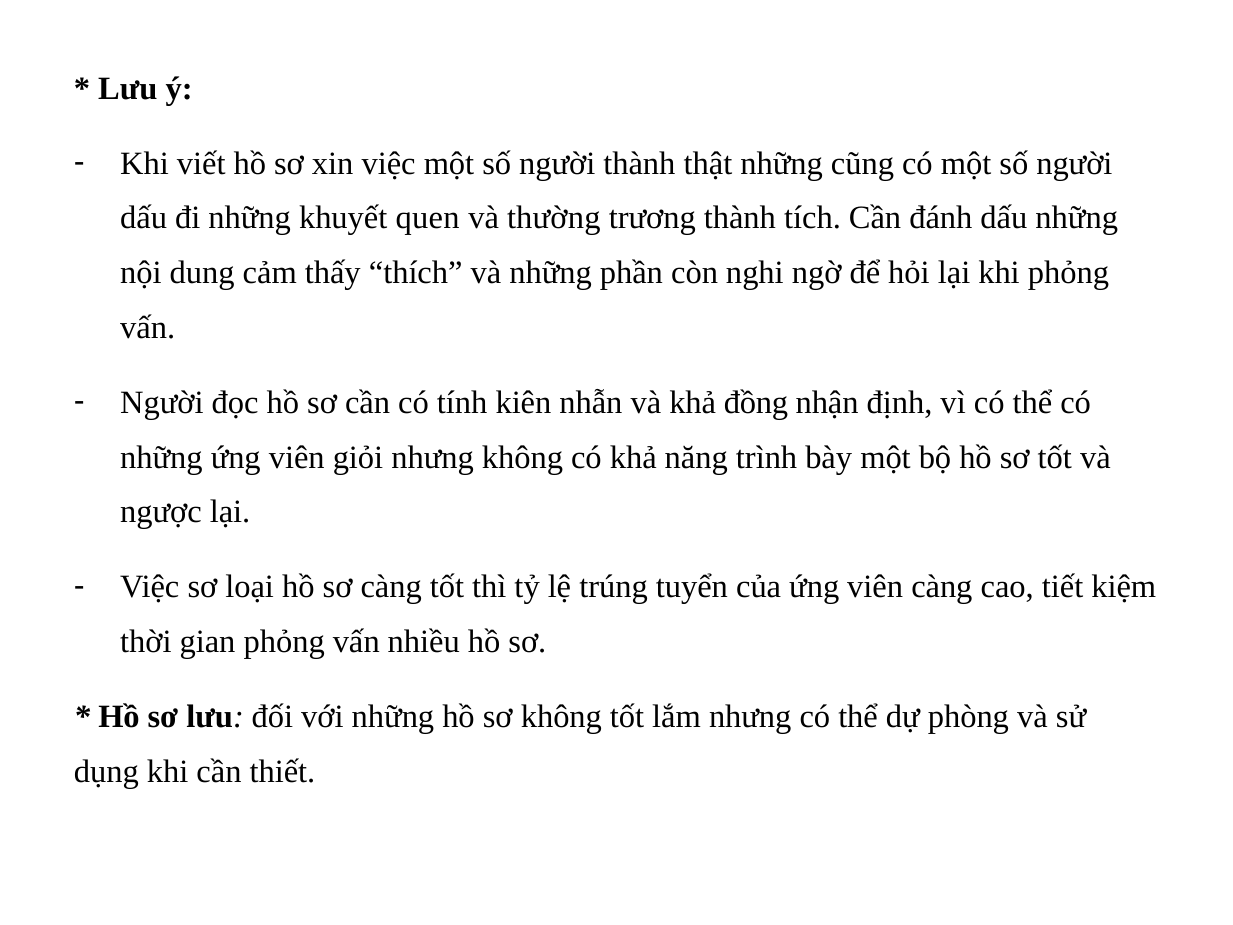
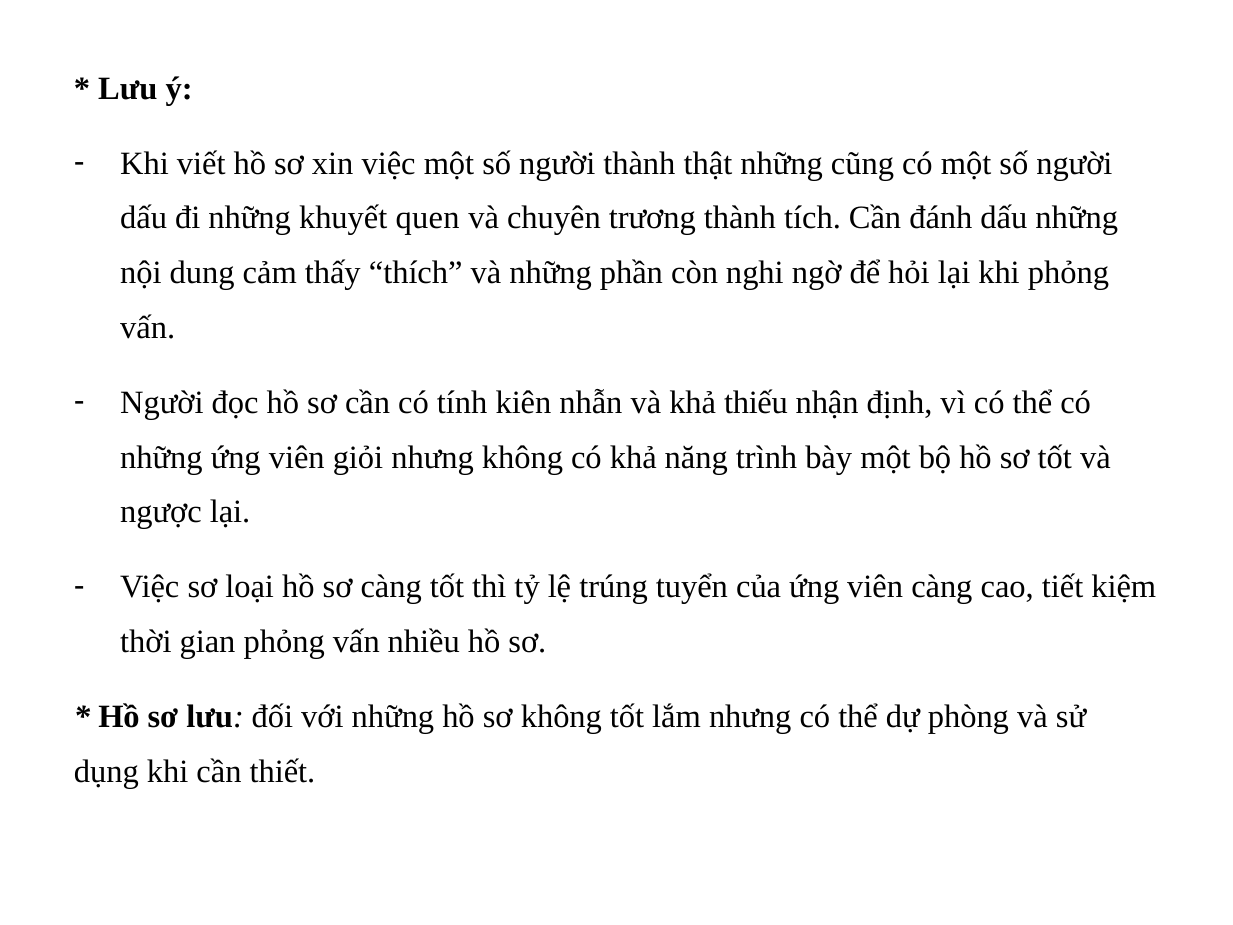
thường: thường -> chuyên
đồng: đồng -> thiếu
